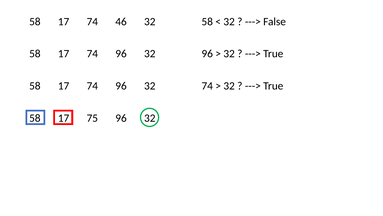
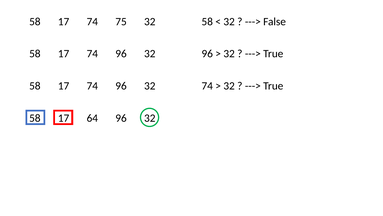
46: 46 -> 75
75: 75 -> 64
